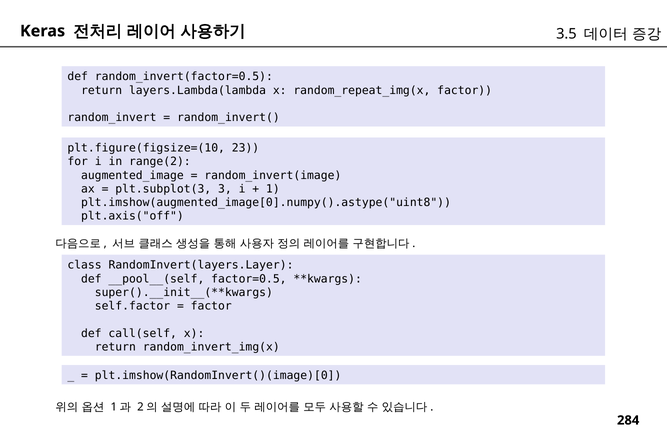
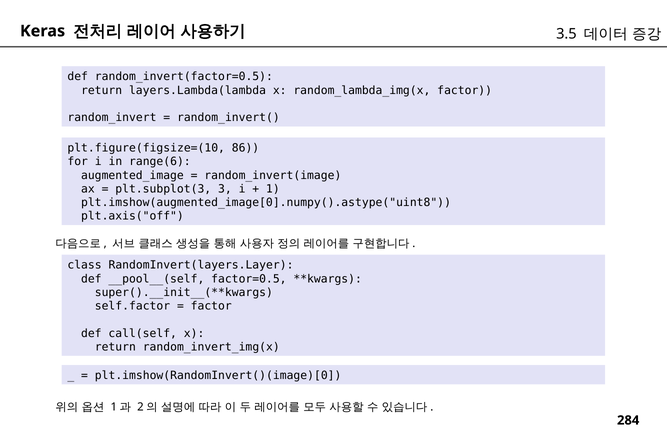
random_repeat_img(x: random_repeat_img(x -> random_lambda_img(x
23: 23 -> 86
range(2: range(2 -> range(6
